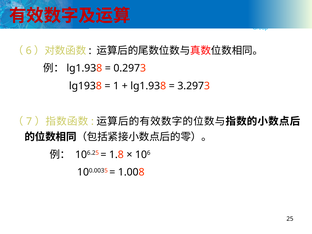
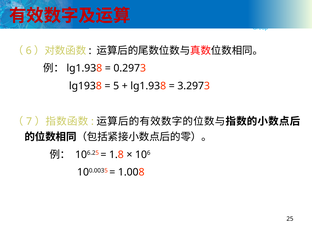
1: 1 -> 5
